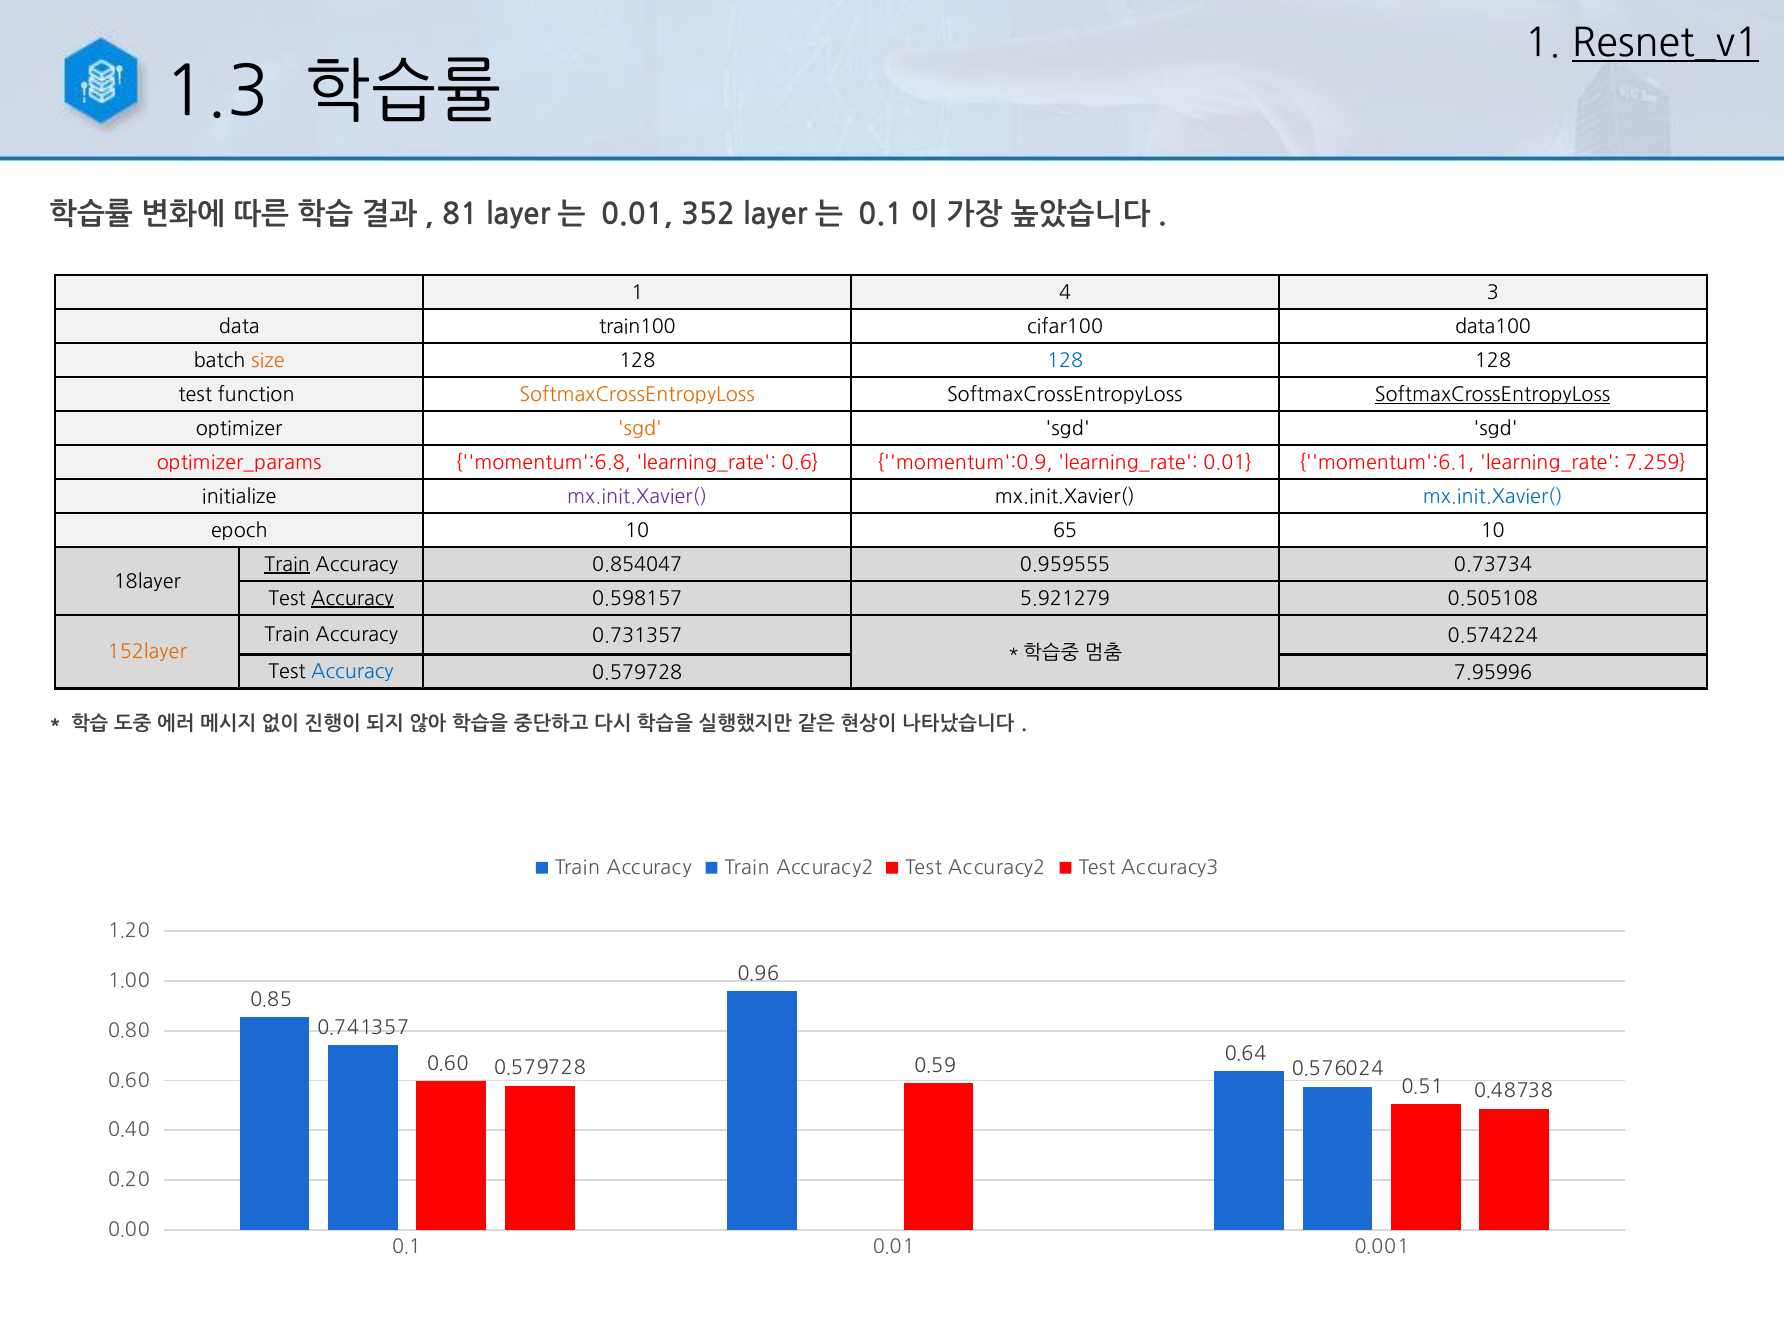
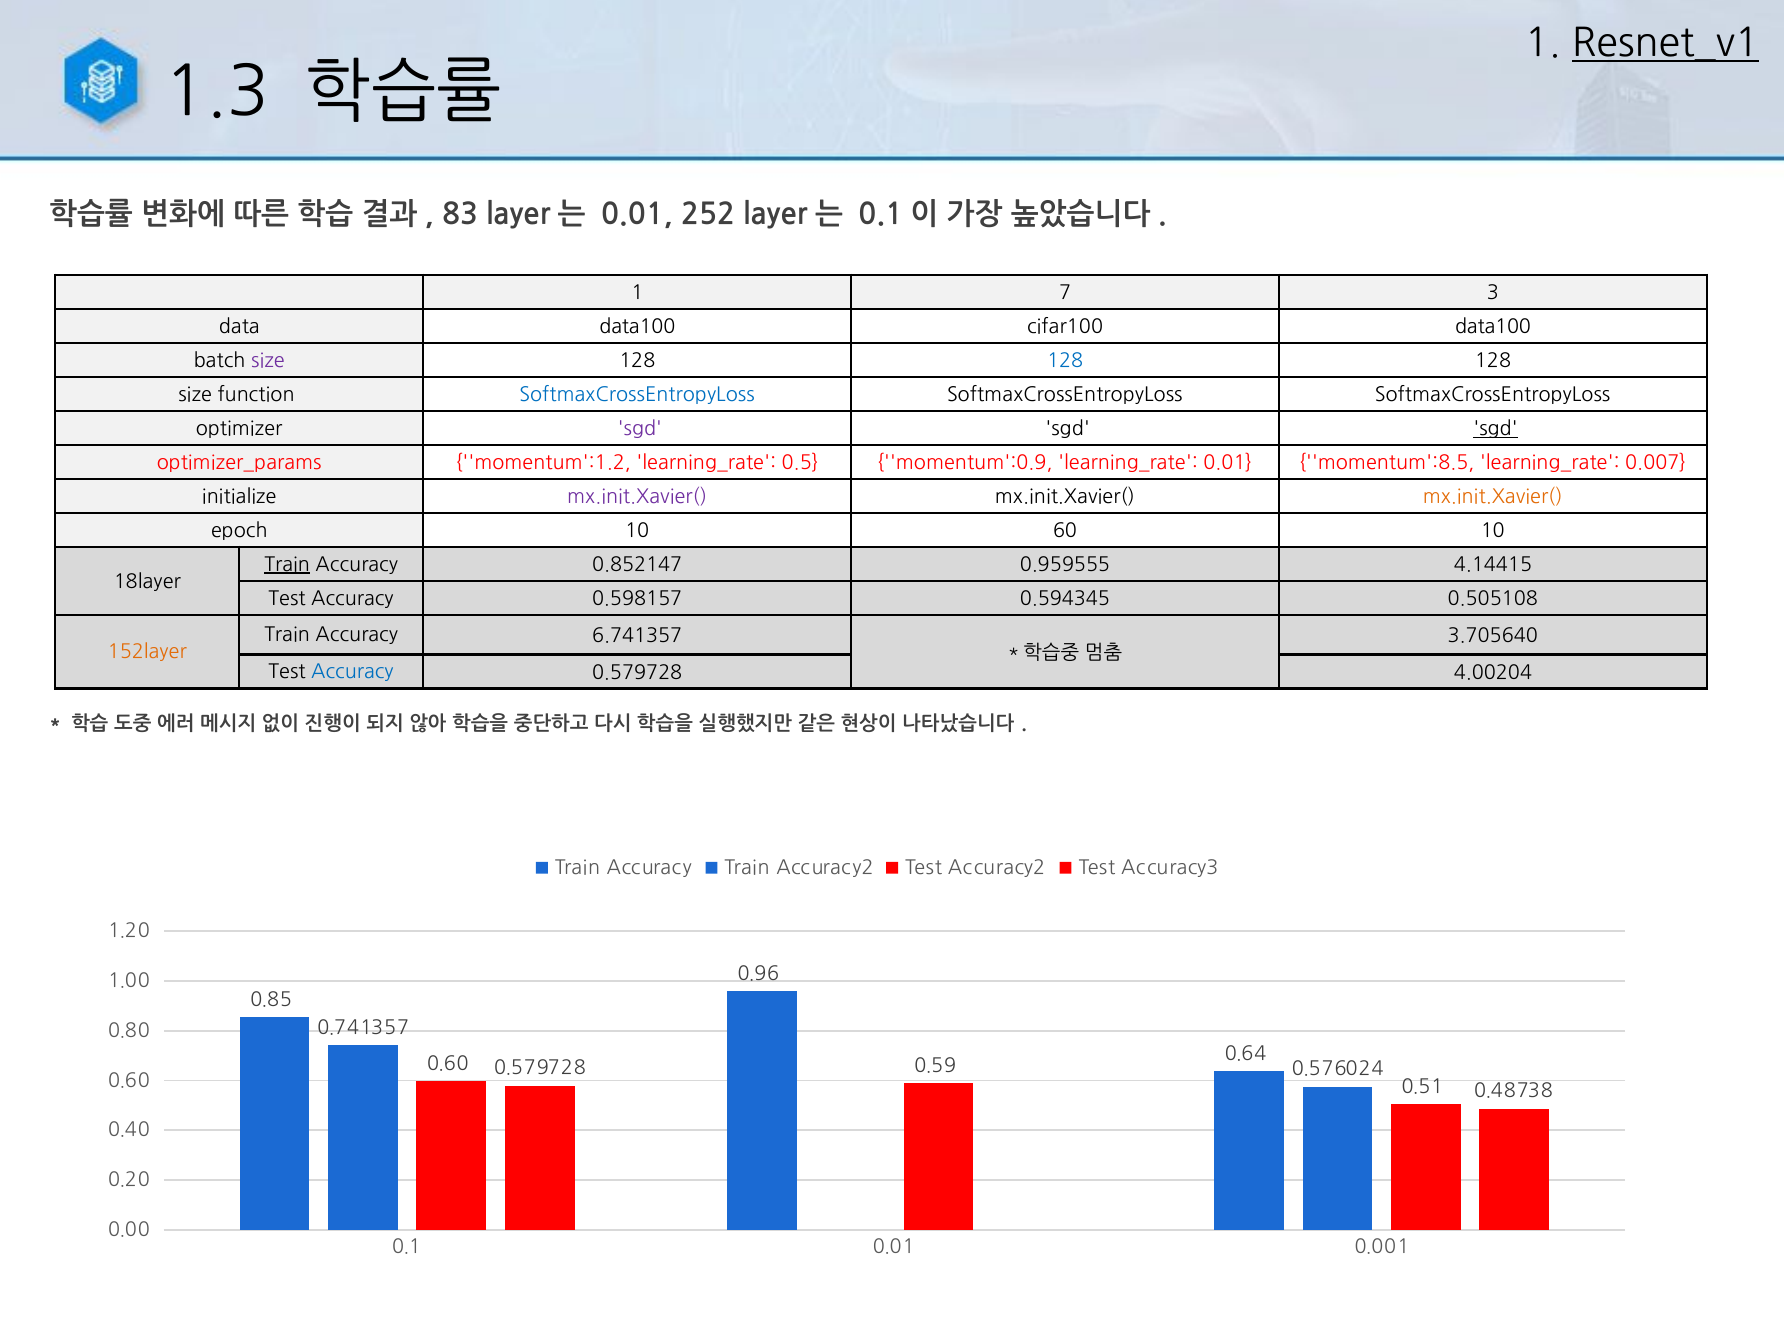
81: 81 -> 83
352: 352 -> 252
4: 4 -> 7
data train100: train100 -> data100
size at (268, 361) colour: orange -> purple
test at (195, 395): test -> size
SoftmaxCrossEntropyLoss at (637, 395) colour: orange -> blue
SoftmaxCrossEntropyLoss at (1493, 395) underline: present -> none
sgd at (640, 429) colour: orange -> purple
sgd at (1495, 429) underline: none -> present
momentum':6.8: momentum':6.8 -> momentum':1.2
0.6: 0.6 -> 0.5
momentum':6.1: momentum':6.1 -> momentum':8.5
7.259: 7.259 -> 0.007
mx.init.Xavier( at (1493, 497) colour: blue -> orange
65: 65 -> 60
0.854047: 0.854047 -> 0.852147
0.73734: 0.73734 -> 4.14415
Accuracy at (352, 598) underline: present -> none
5.921279: 5.921279 -> 0.594345
0.731357: 0.731357 -> 6.741357
0.574224: 0.574224 -> 3.705640
7.95996: 7.95996 -> 4.00204
